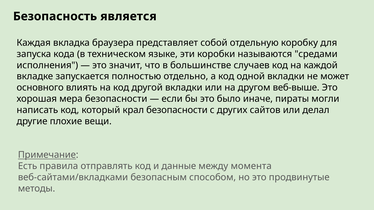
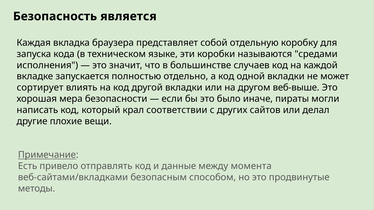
основного: основного -> сортирует
крал безопасности: безопасности -> соответствии
правила: правила -> привело
